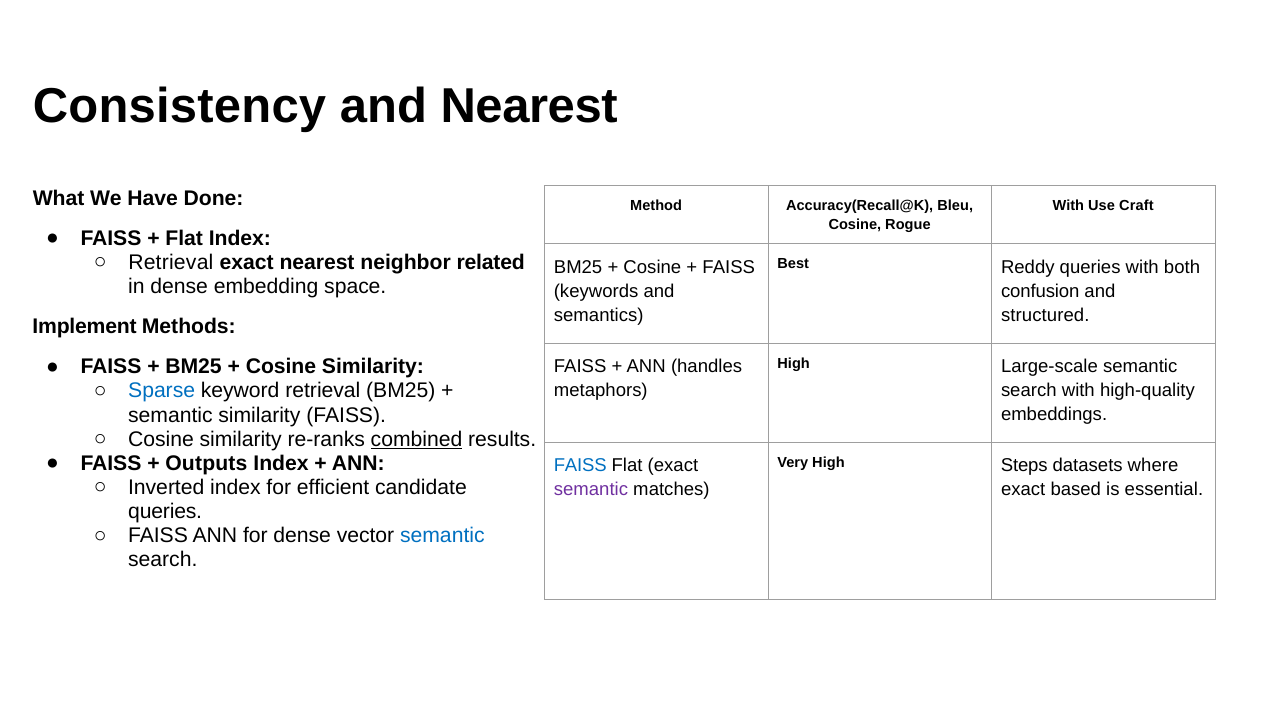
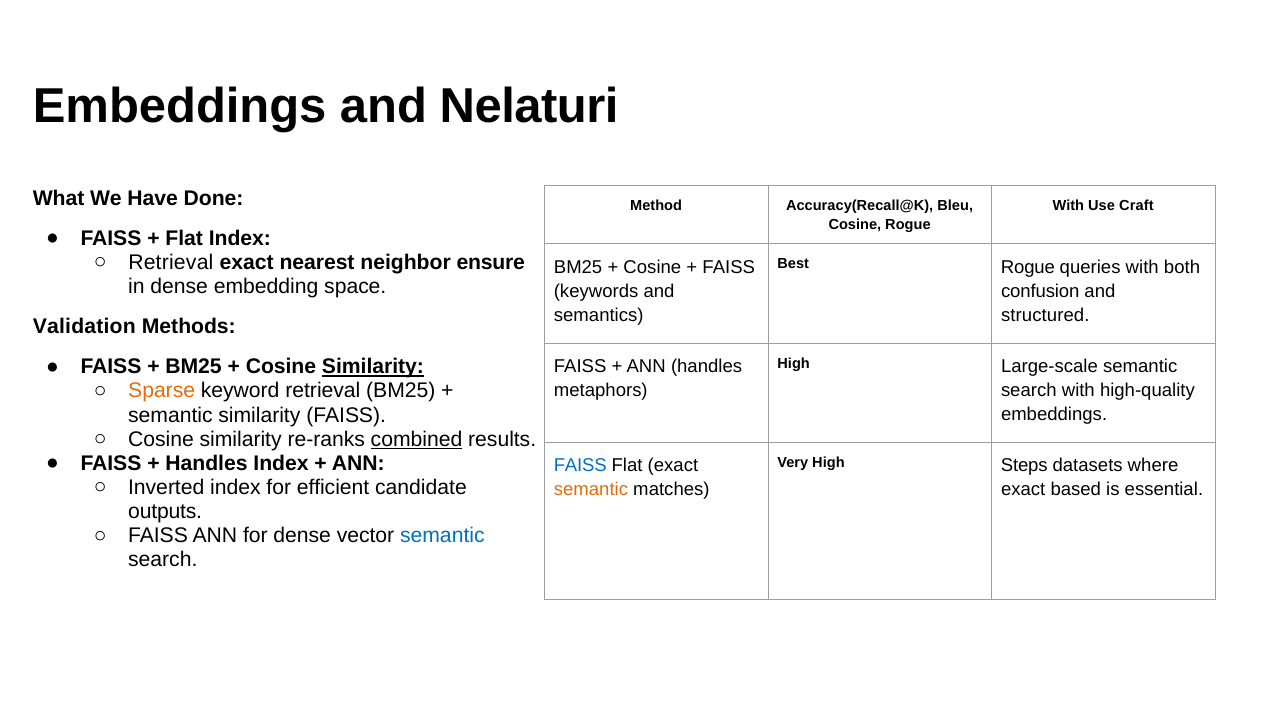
Consistency at (180, 107): Consistency -> Embeddings
and Nearest: Nearest -> Nelaturi
related: related -> ensure
Best Reddy: Reddy -> Rogue
Implement: Implement -> Validation
Similarity at (373, 367) underline: none -> present
Sparse colour: blue -> orange
Outputs at (206, 463): Outputs -> Handles
semantic at (591, 489) colour: purple -> orange
queries at (165, 512): queries -> outputs
